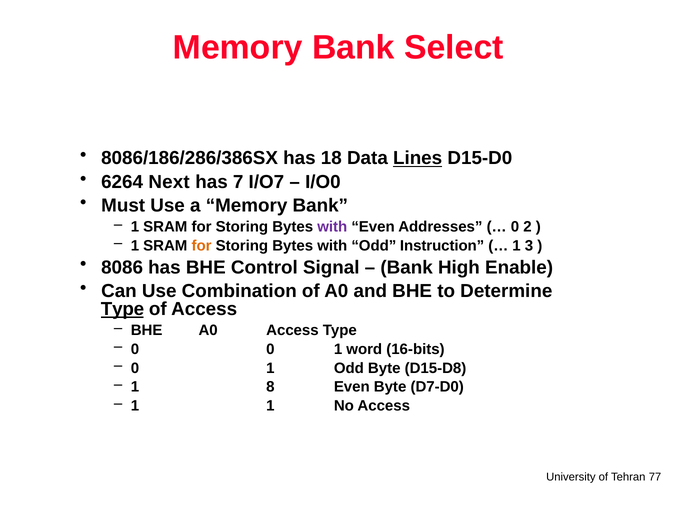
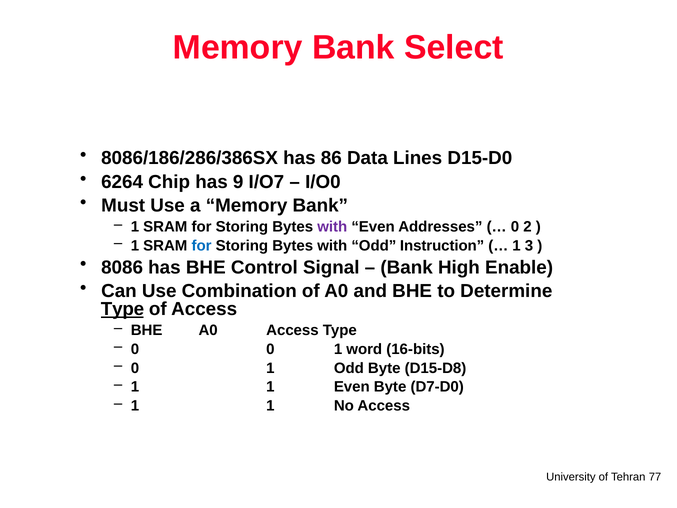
18: 18 -> 86
Lines underline: present -> none
Next: Next -> Chip
7: 7 -> 9
for at (202, 246) colour: orange -> blue
8 at (270, 387): 8 -> 1
